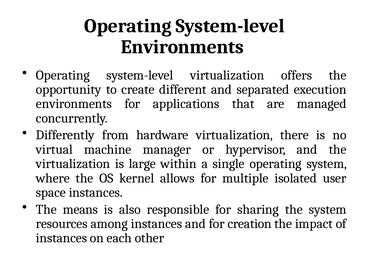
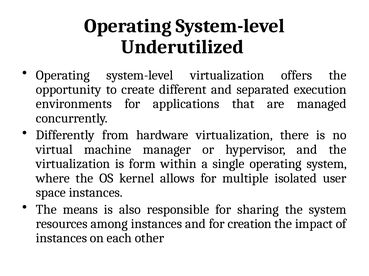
Environments at (182, 47): Environments -> Underutilized
large: large -> form
